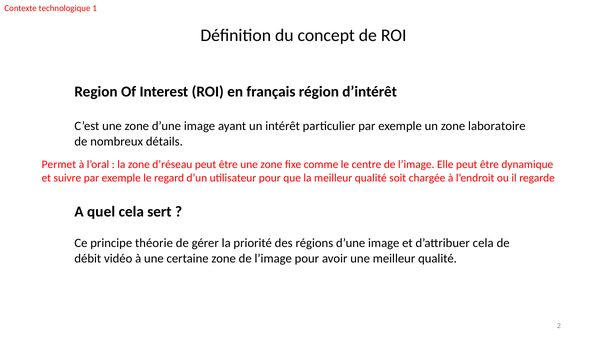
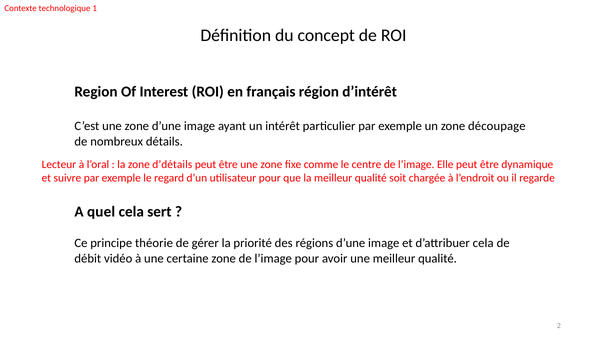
laboratoire: laboratoire -> découpage
Permet: Permet -> Lecteur
d’réseau: d’réseau -> d’détails
